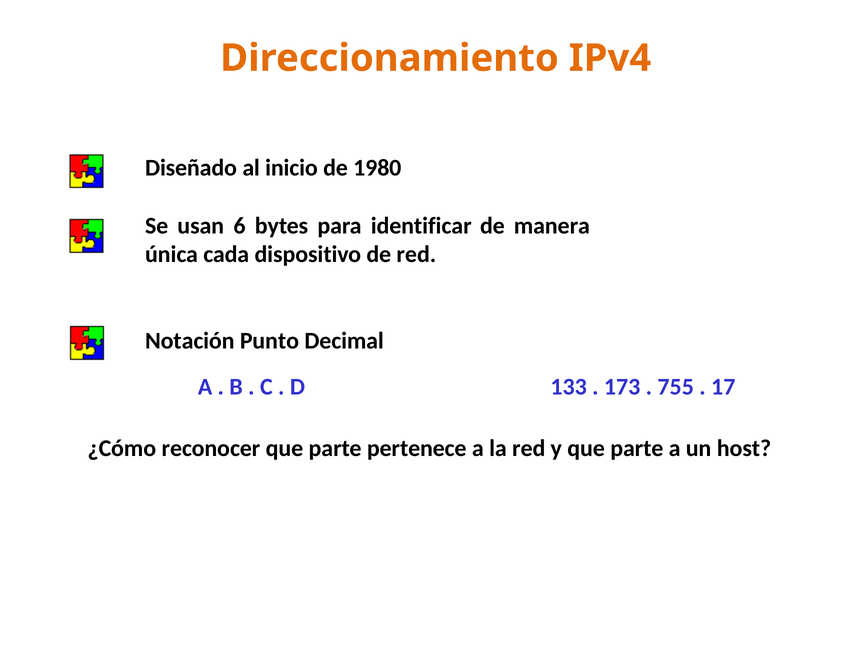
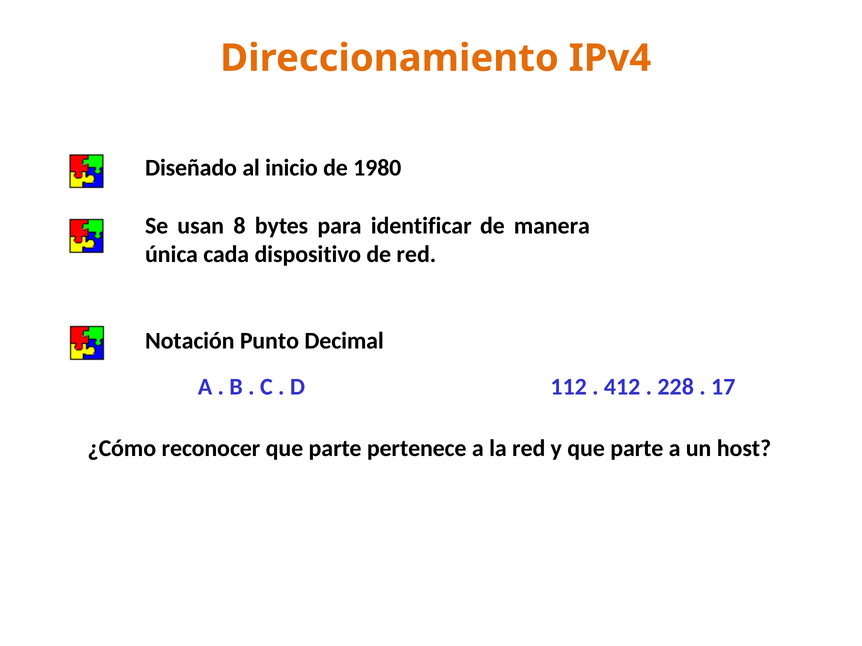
6: 6 -> 8
133: 133 -> 112
173: 173 -> 412
755: 755 -> 228
